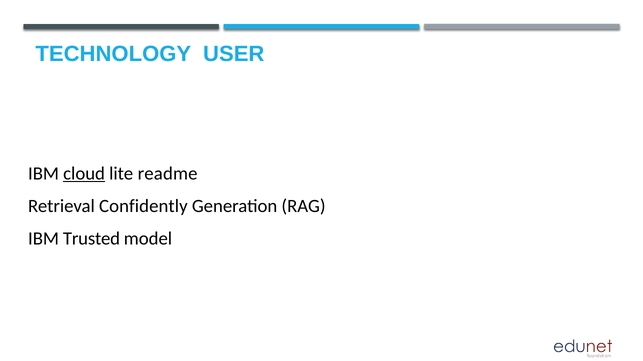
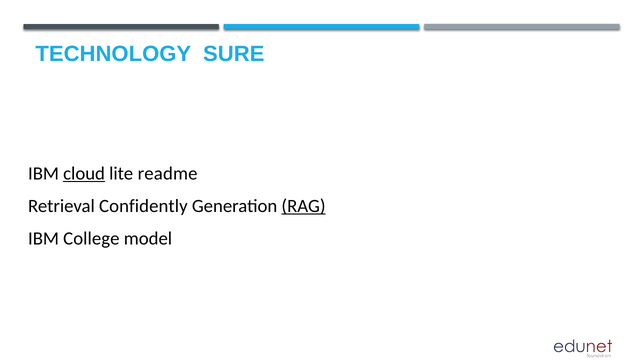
USER: USER -> SURE
RAG underline: none -> present
Trusted: Trusted -> College
